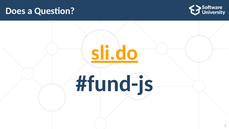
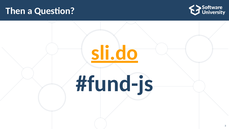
Does: Does -> Then
